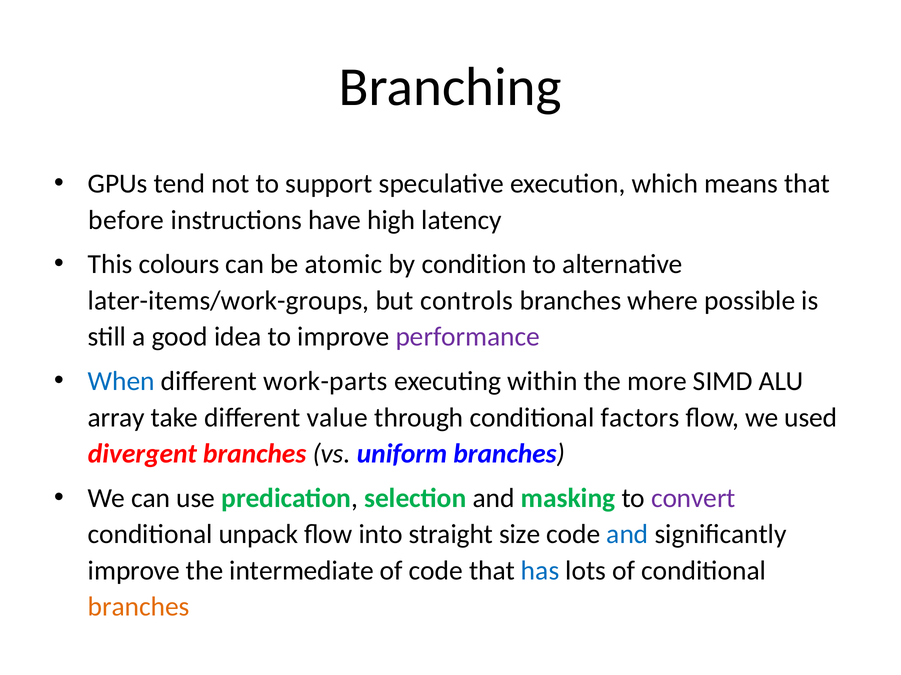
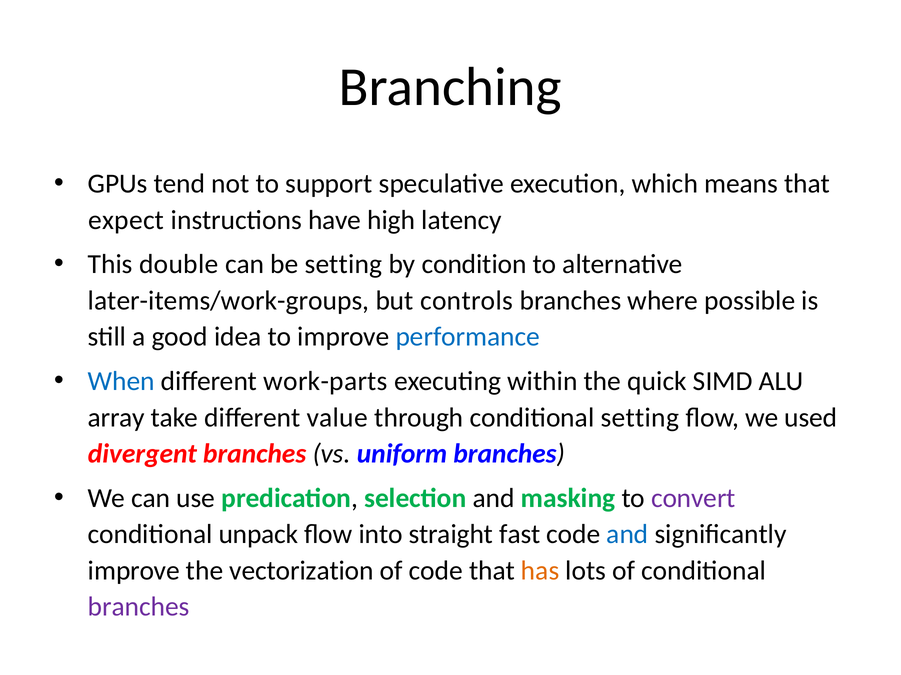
before: before -> expect
colours: colours -> double
be atomic: atomic -> setting
performance colour: purple -> blue
more: more -> quick
conditional factors: factors -> setting
size: size -> fast
intermediate: intermediate -> vectorization
has colour: blue -> orange
branches at (139, 608) colour: orange -> purple
